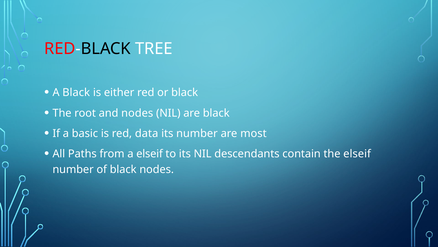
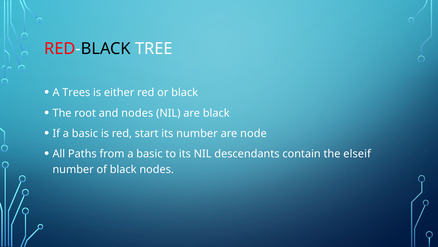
A Black: Black -> Trees
data: data -> start
most: most -> node
from a elseif: elseif -> basic
